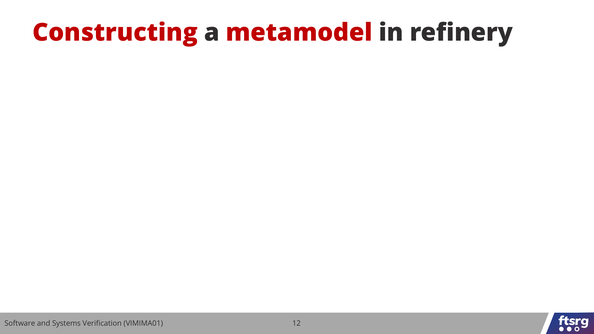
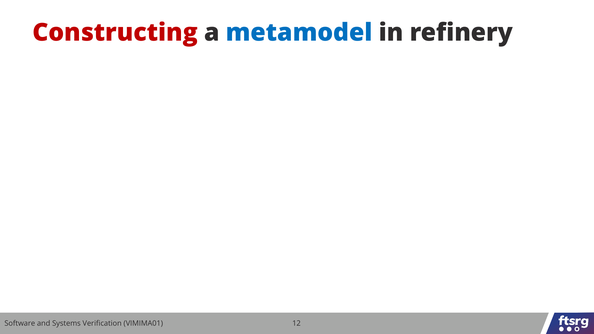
metamodel colour: red -> blue
